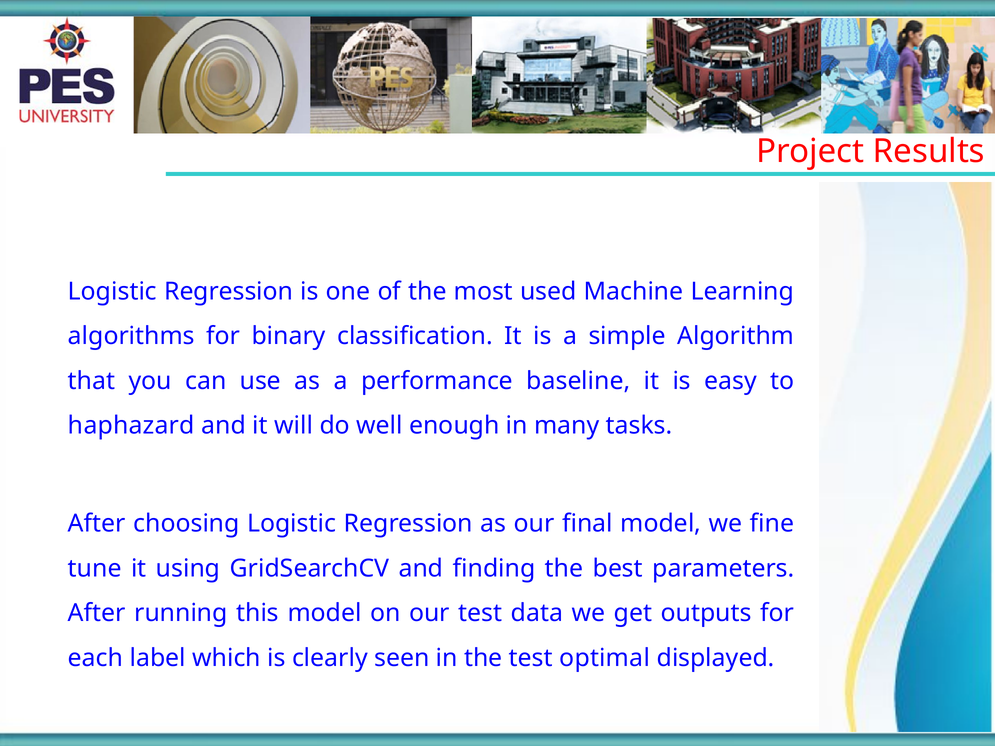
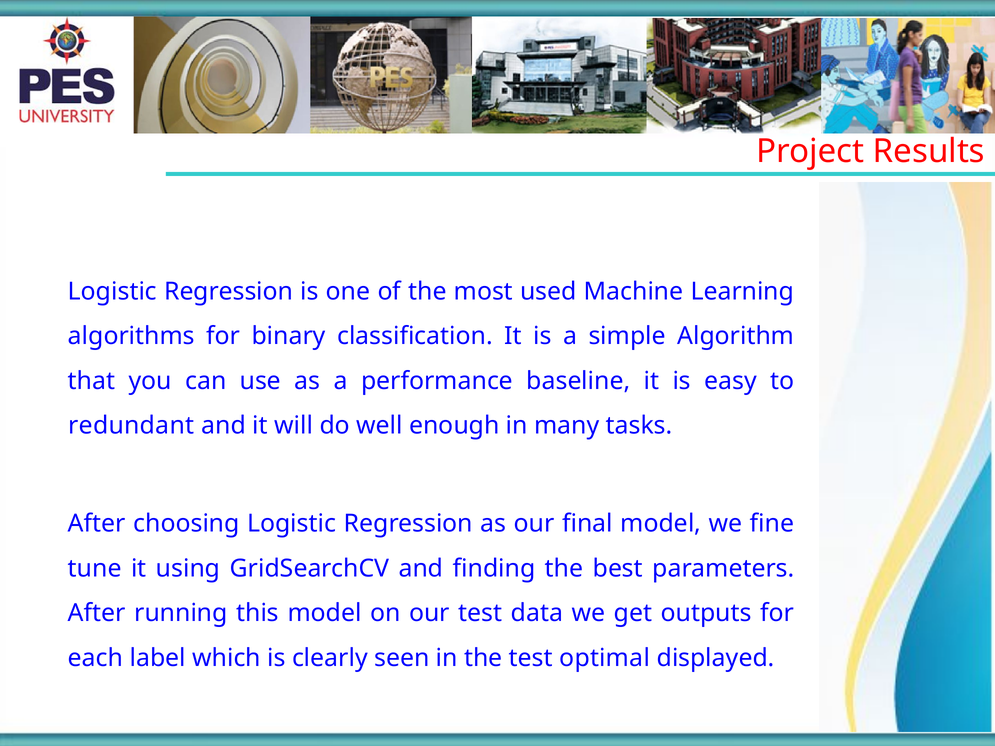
haphazard: haphazard -> redundant
